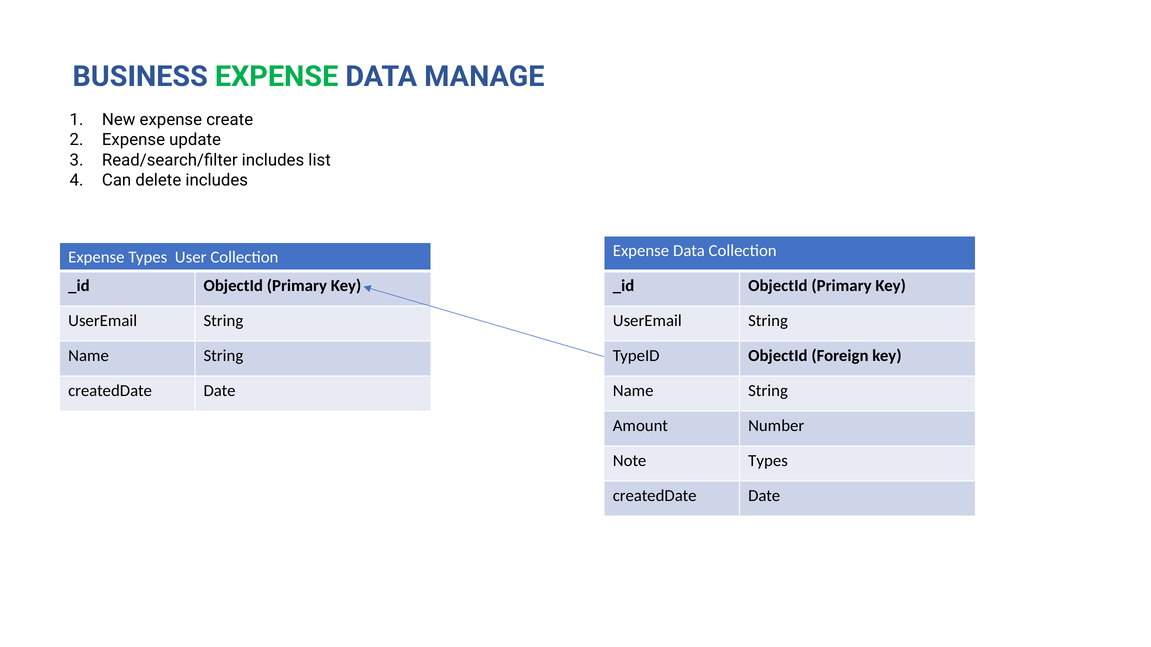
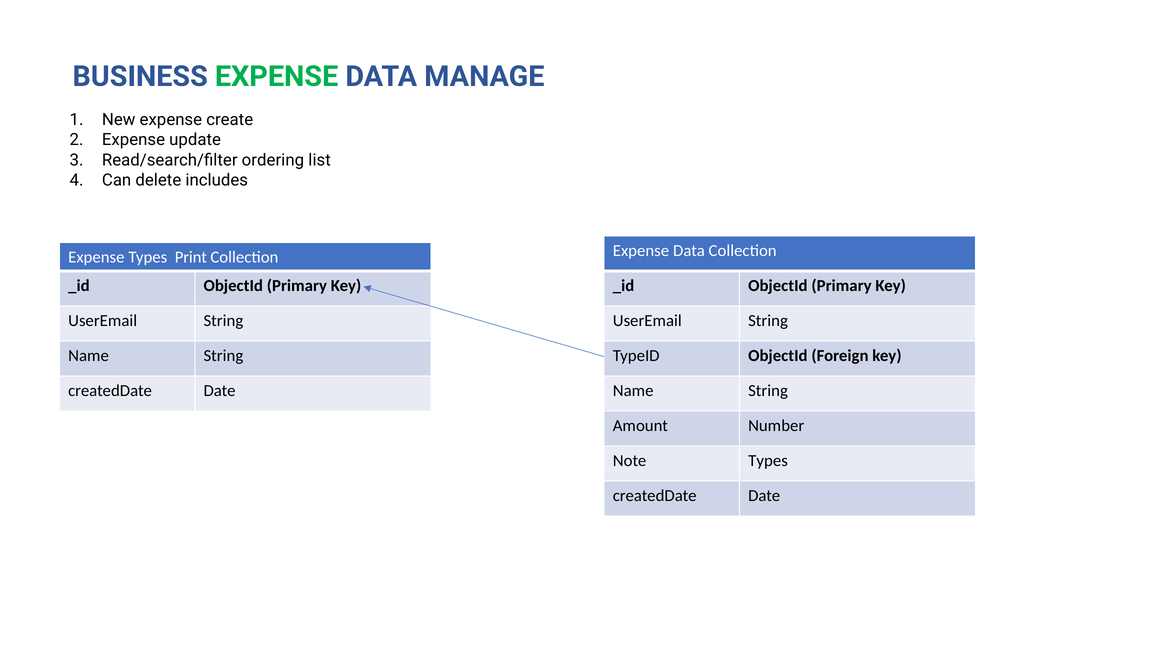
Read/search/filter includes: includes -> ordering
User: User -> Print
